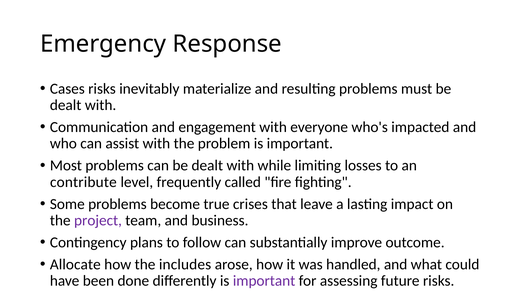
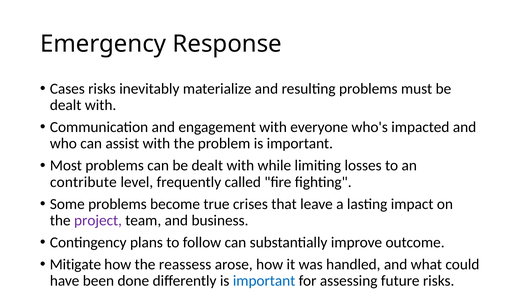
Allocate: Allocate -> Mitigate
includes: includes -> reassess
important at (264, 281) colour: purple -> blue
